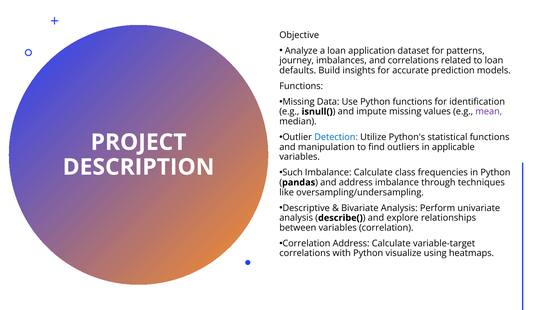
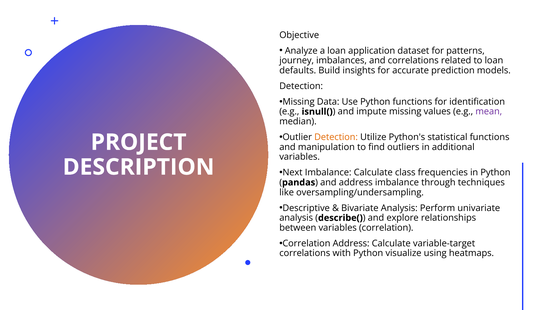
Functions at (301, 86): Functions -> Detection
Detection at (336, 137) colour: blue -> orange
applicable: applicable -> additional
Such: Such -> Next
